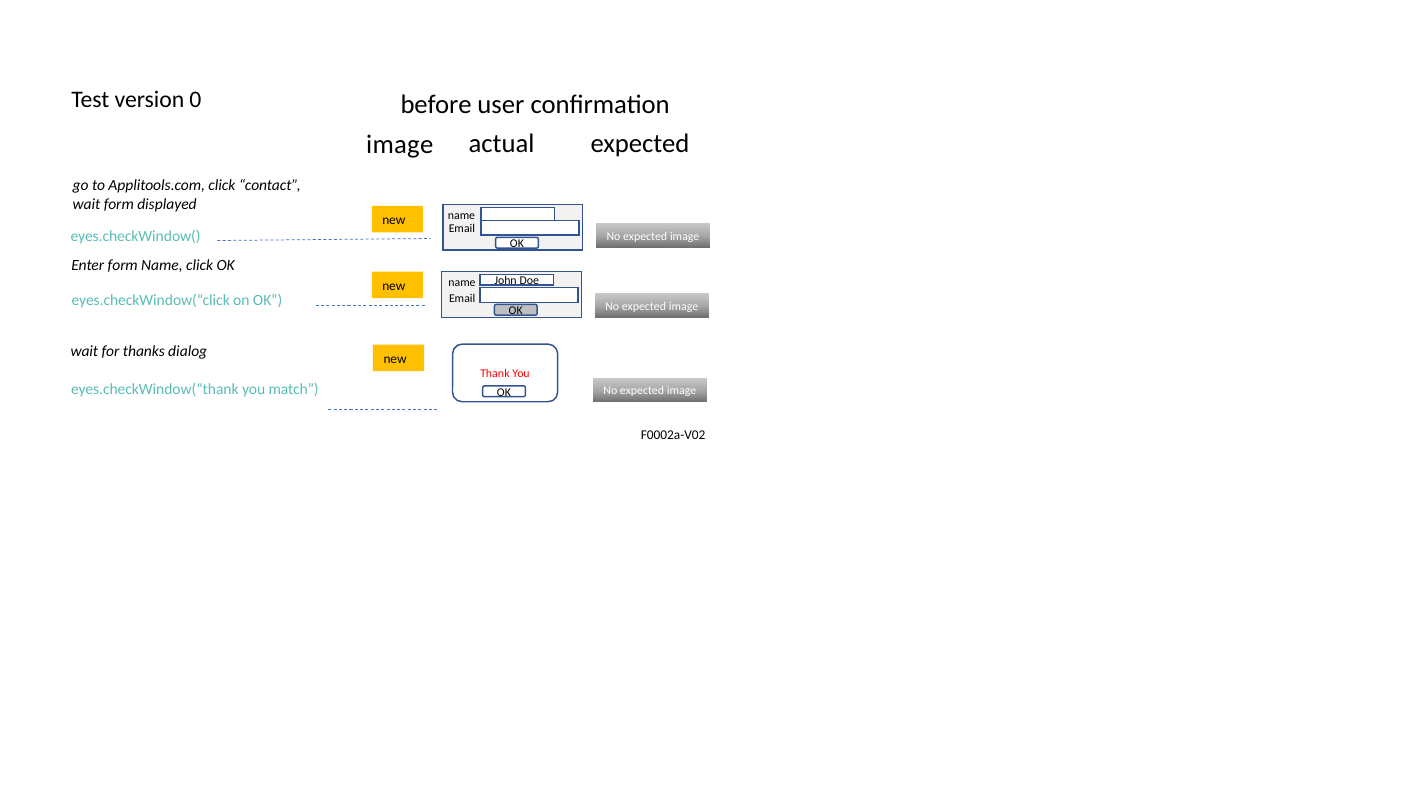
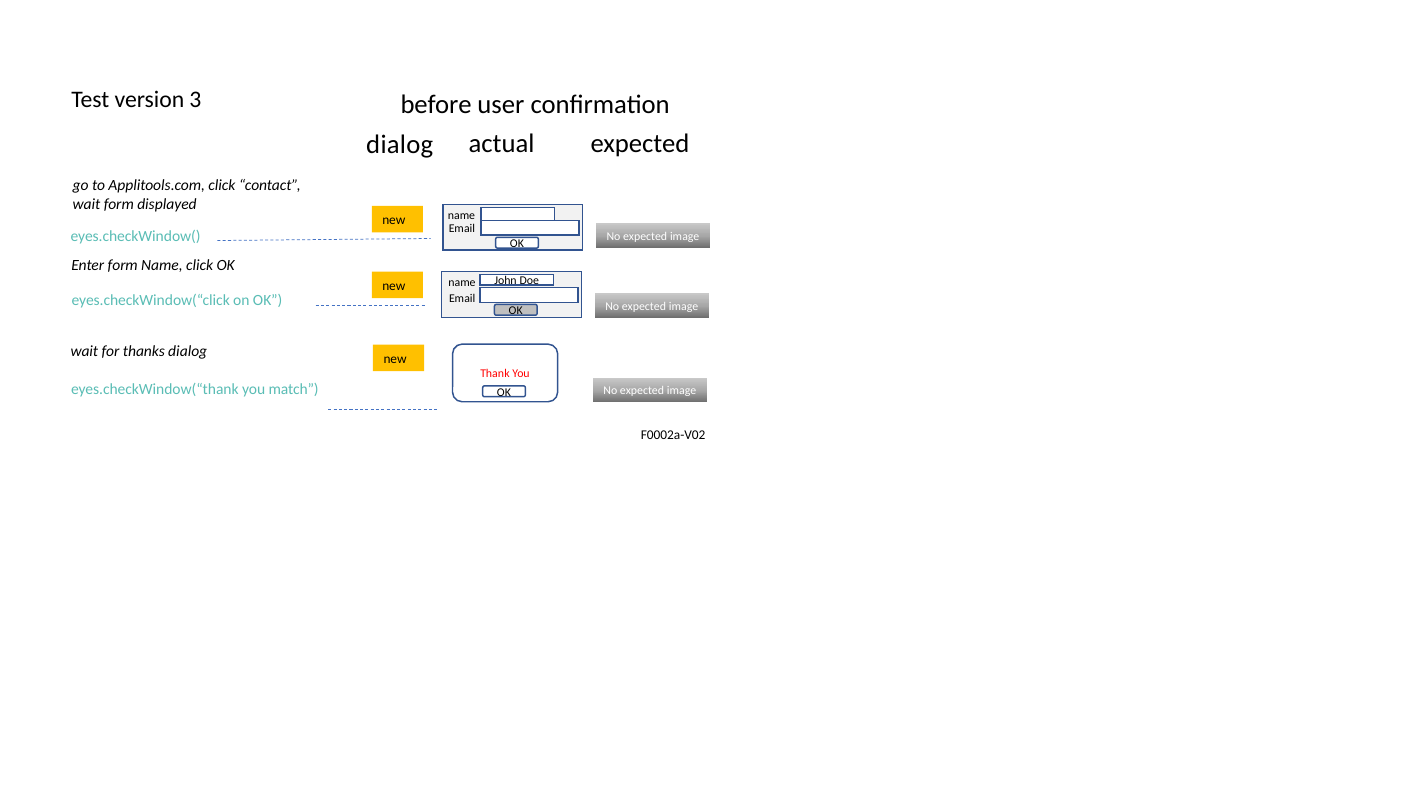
0: 0 -> 3
image at (400, 145): image -> dialog
